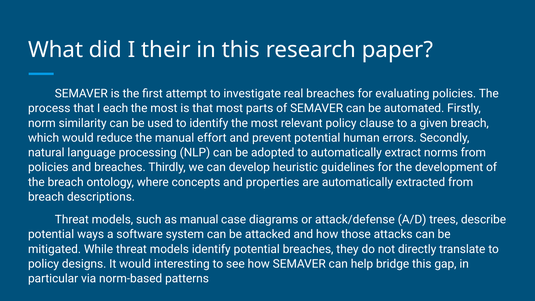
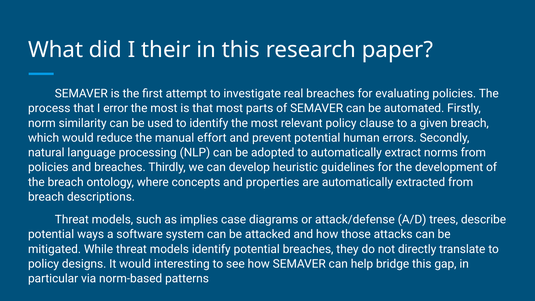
each: each -> error
as manual: manual -> implies
